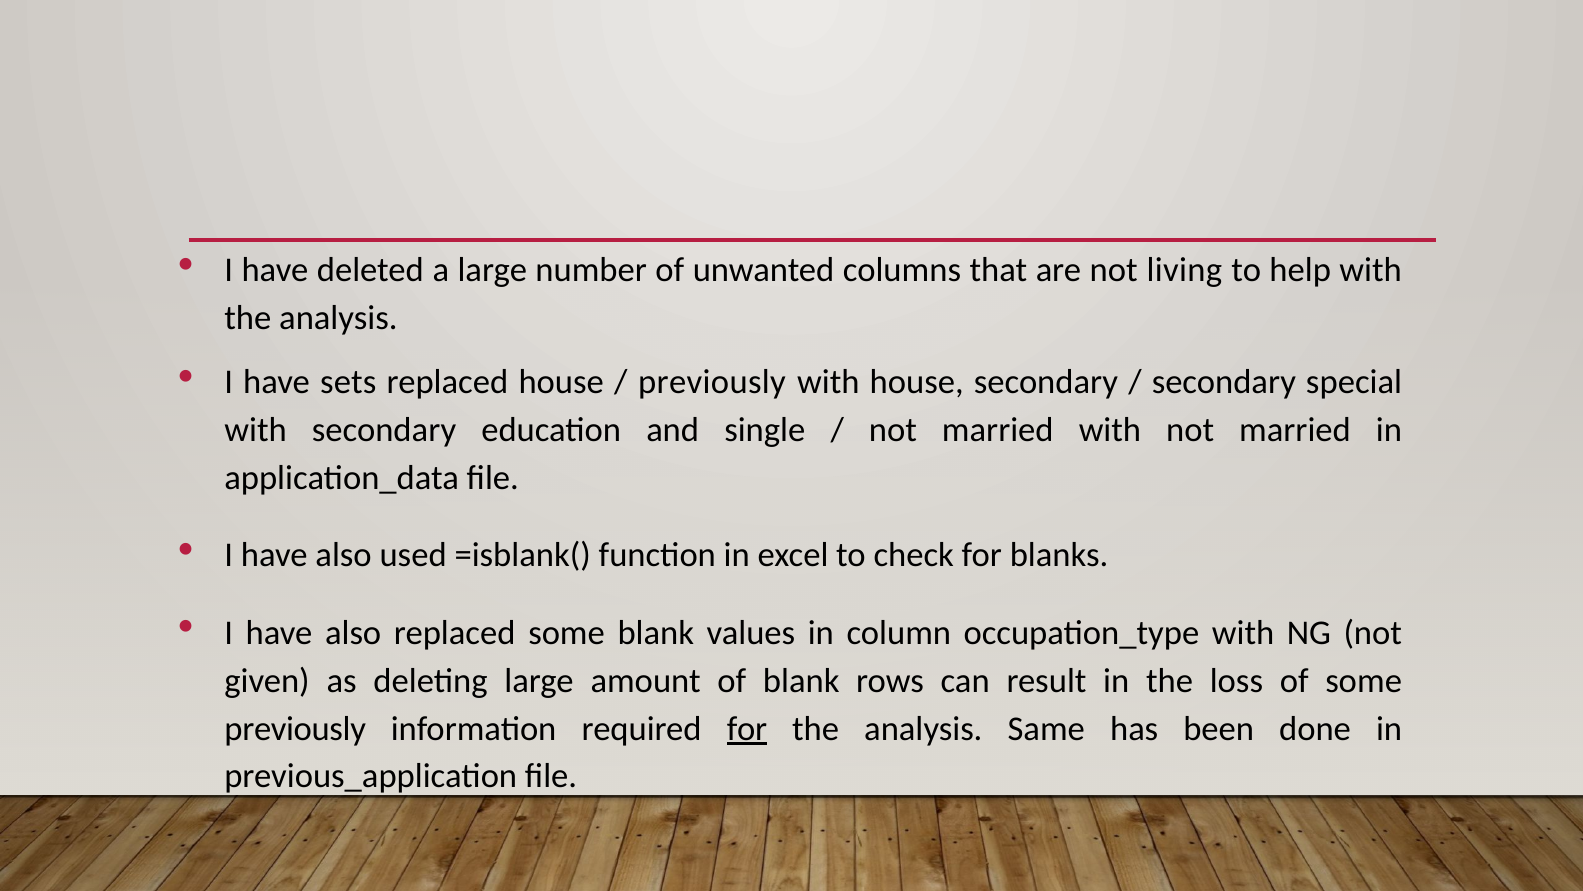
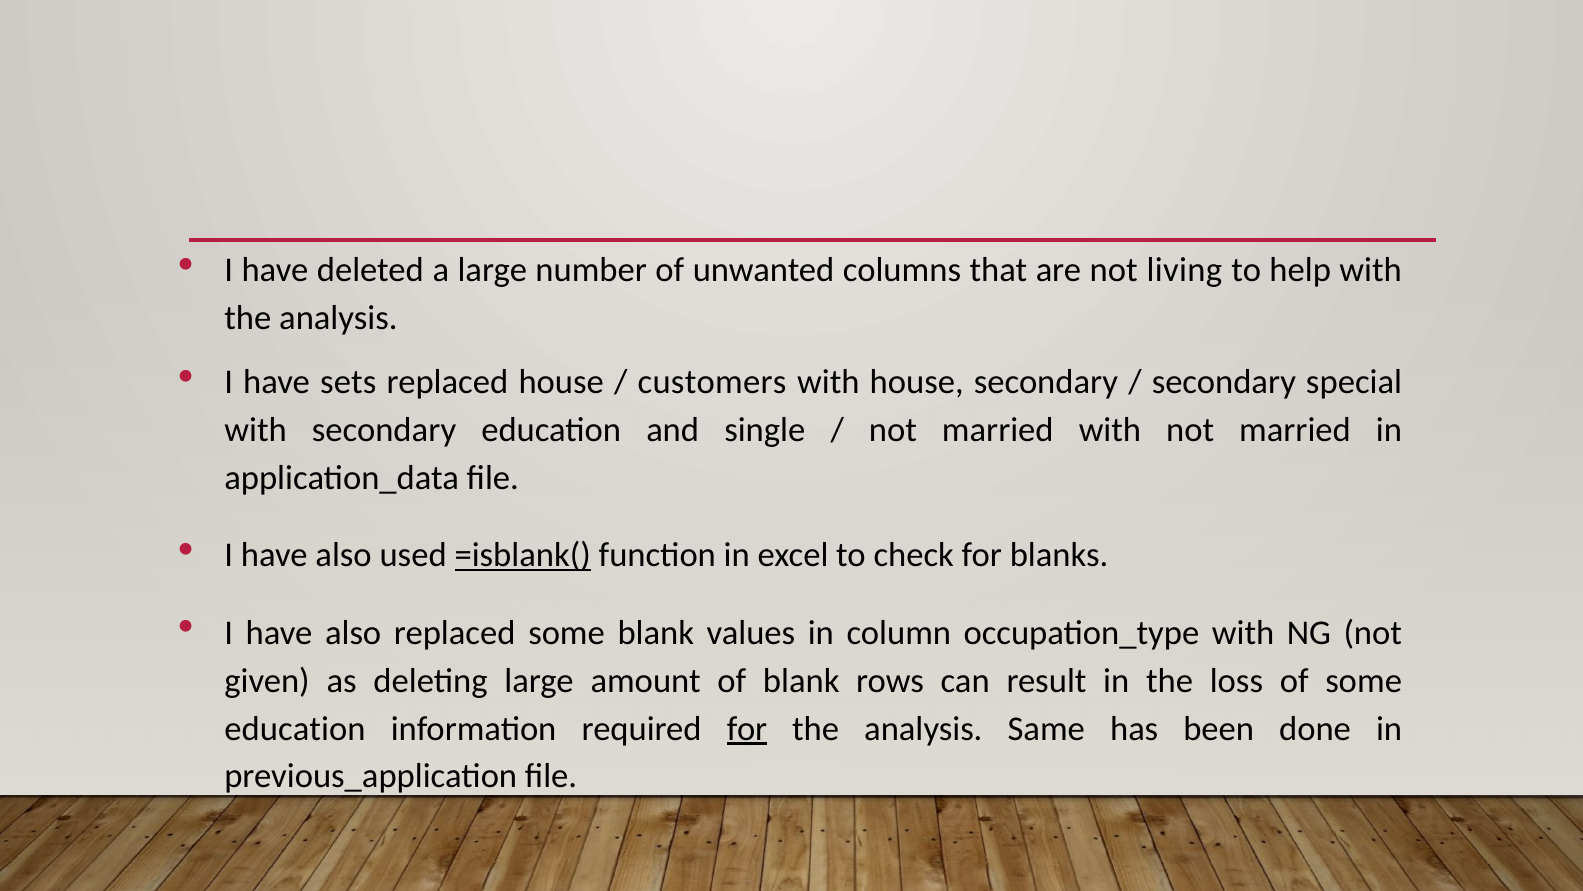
previously at (712, 382): previously -> customers
=isblank( underline: none -> present
previously at (295, 728): previously -> education
